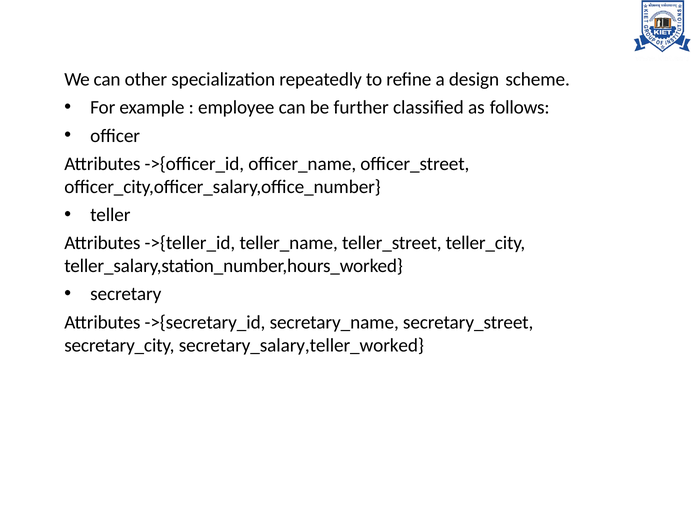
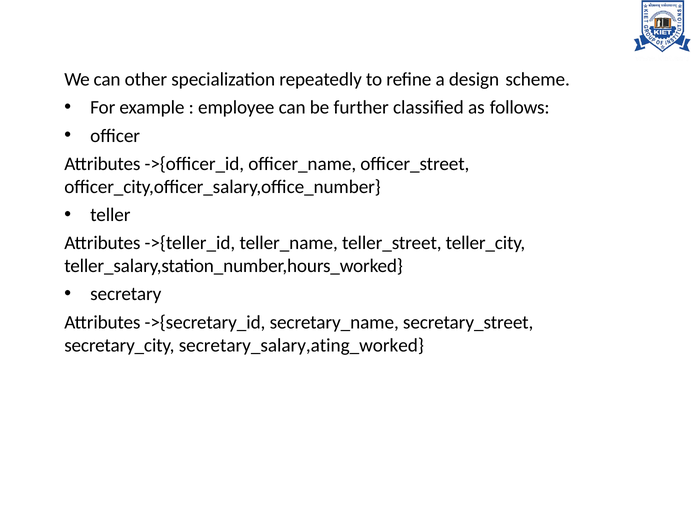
secretary_salary,teller_worked: secretary_salary,teller_worked -> secretary_salary,ating_worked
